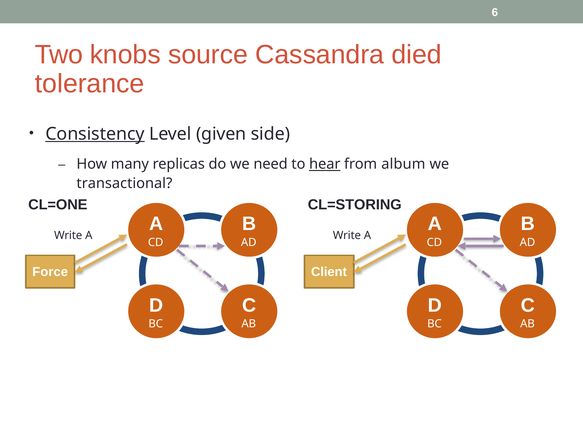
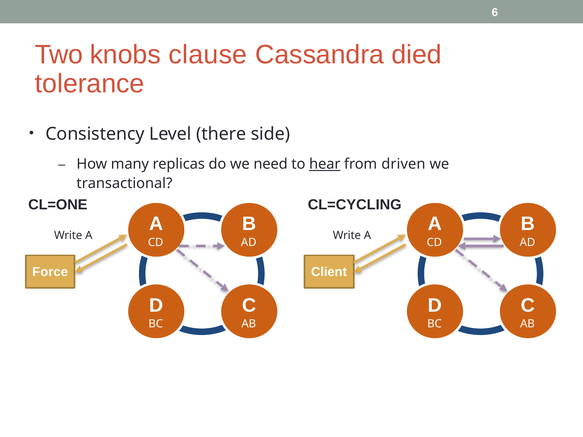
source: source -> clause
Consistency underline: present -> none
given: given -> there
album: album -> driven
CL=STORING: CL=STORING -> CL=CYCLING
